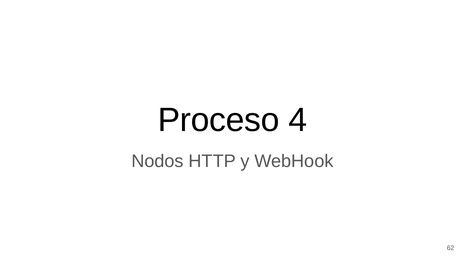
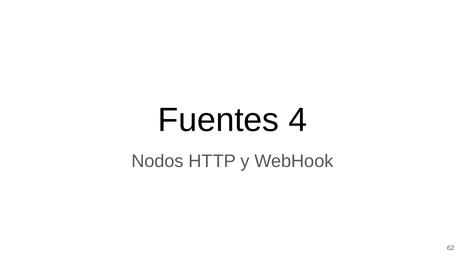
Proceso: Proceso -> Fuentes
